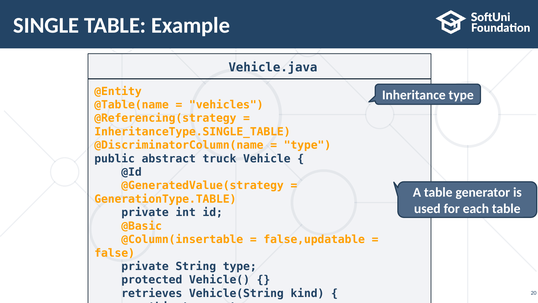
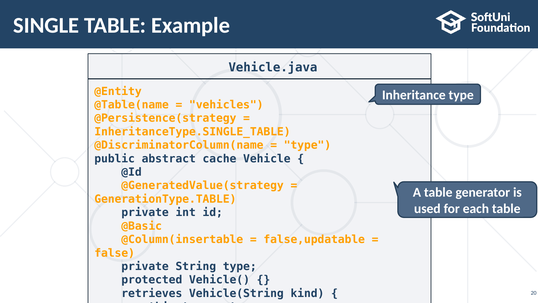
@Referencing(strategy: @Referencing(strategy -> @Persistence(strategy
truck: truck -> cache
